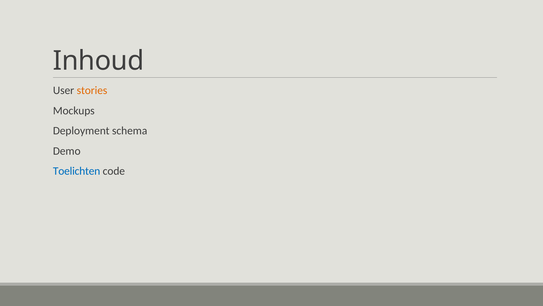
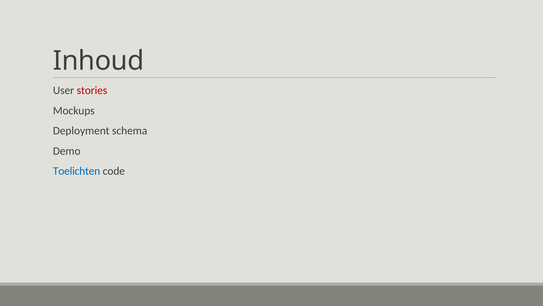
stories colour: orange -> red
